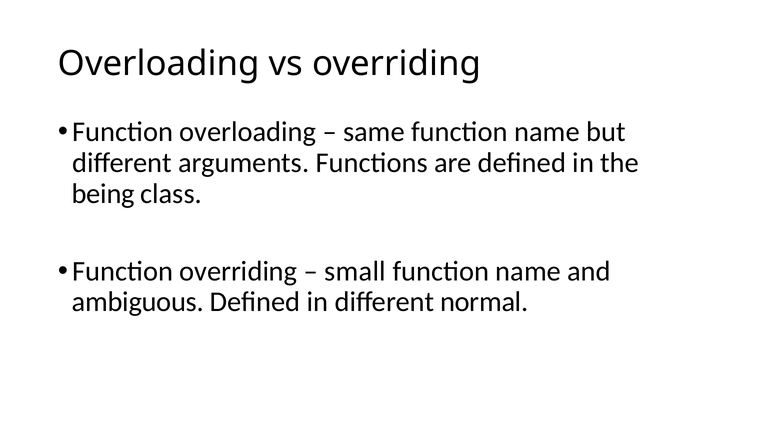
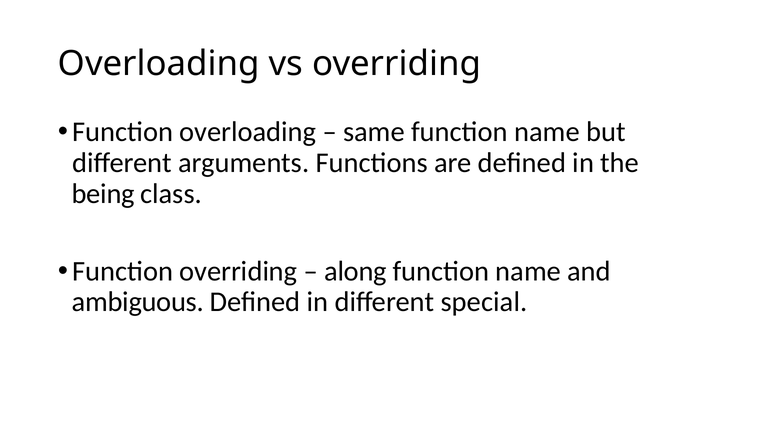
small: small -> along
normal: normal -> special
